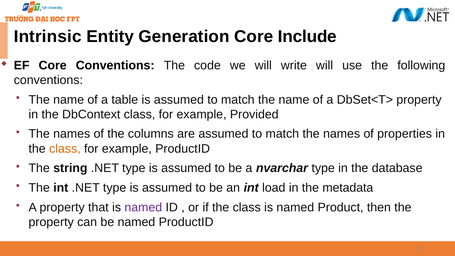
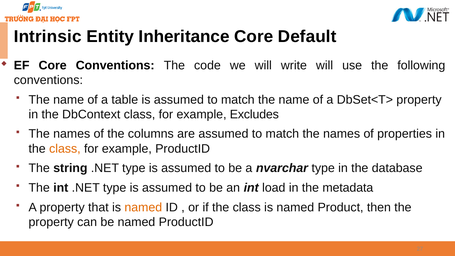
Generation: Generation -> Inheritance
Include: Include -> Default
Provided: Provided -> Excludes
named at (143, 207) colour: purple -> orange
